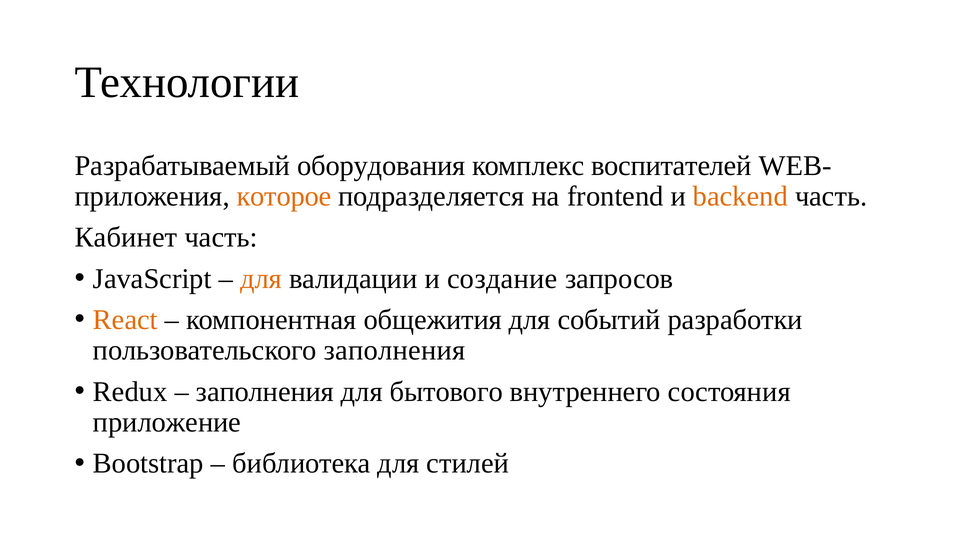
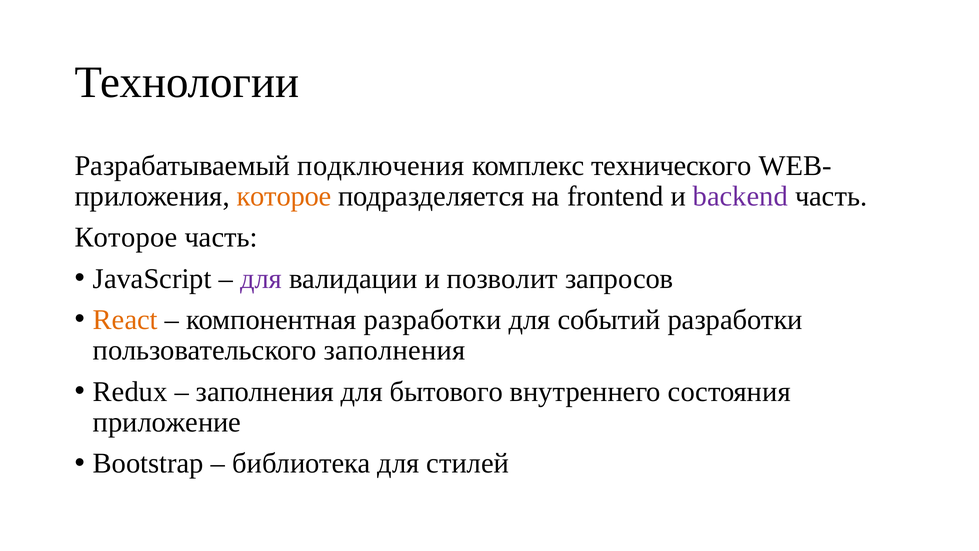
оборудования: оборудования -> подключения
воспитателей: воспитателей -> технического
backend colour: orange -> purple
Кабинет at (126, 237): Кабинет -> Которое
для at (261, 278) colour: orange -> purple
создание: создание -> позволит
компонентная общежития: общежития -> разработки
